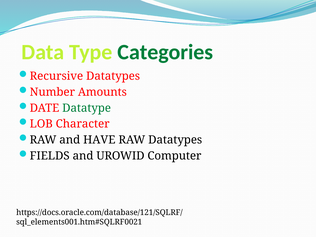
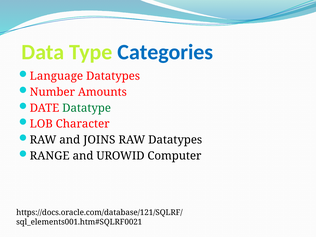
Categories colour: green -> blue
Recursive: Recursive -> Language
HAVE: HAVE -> JOINS
FIELDS: FIELDS -> RANGE
